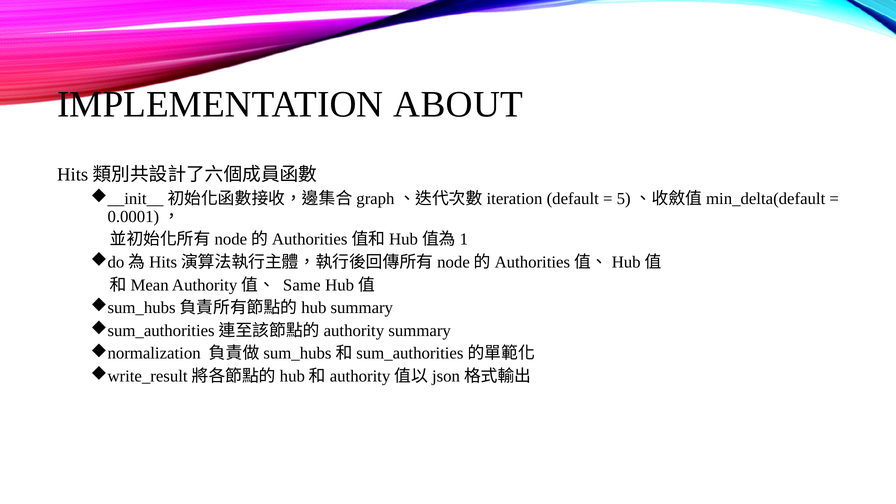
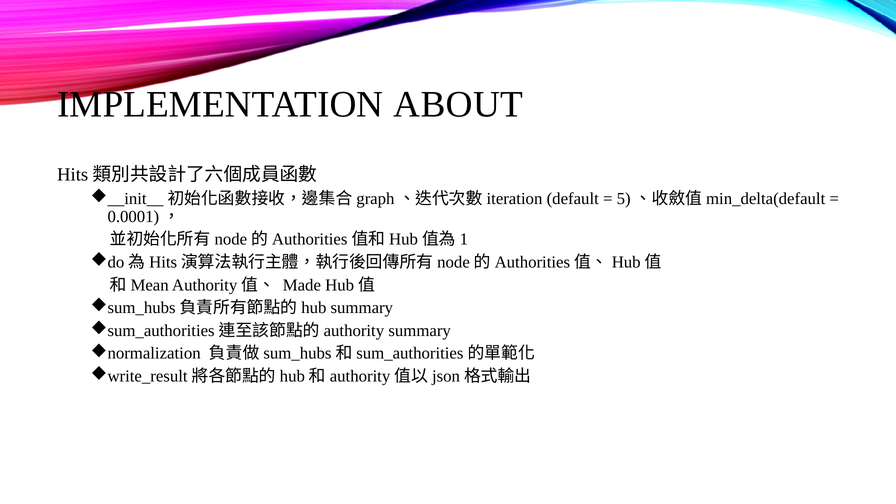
Same: Same -> Made
